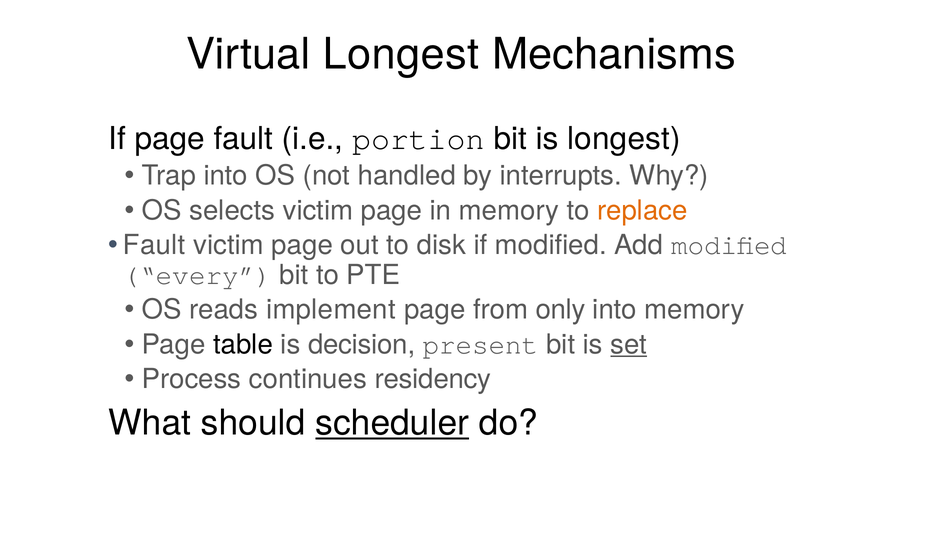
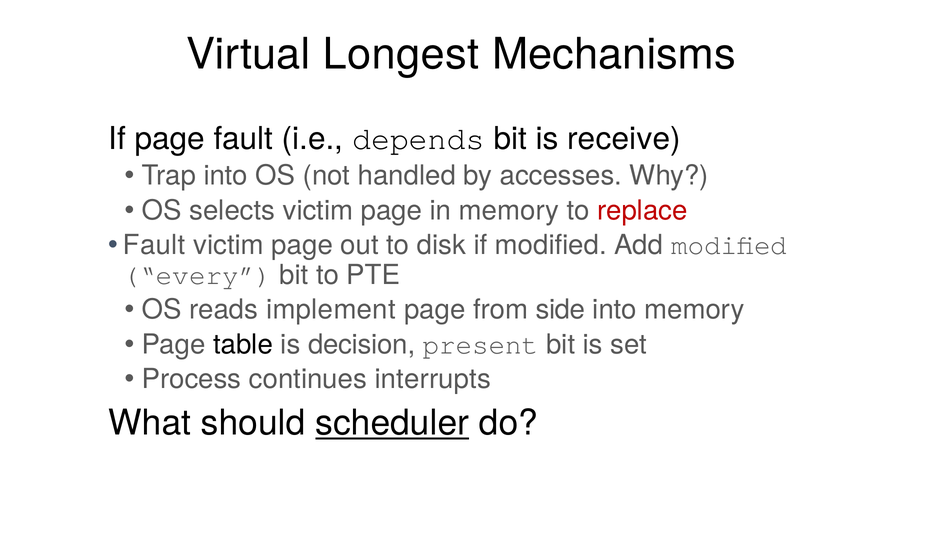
portion: portion -> depends
is longest: longest -> receive
interrupts: interrupts -> accesses
replace colour: orange -> red
only: only -> side
set underline: present -> none
residency: residency -> interrupts
